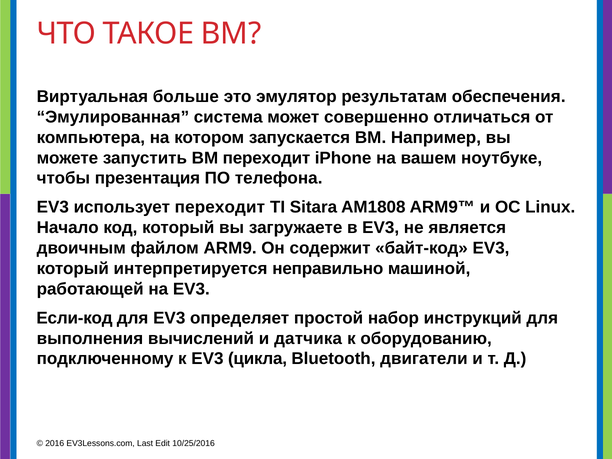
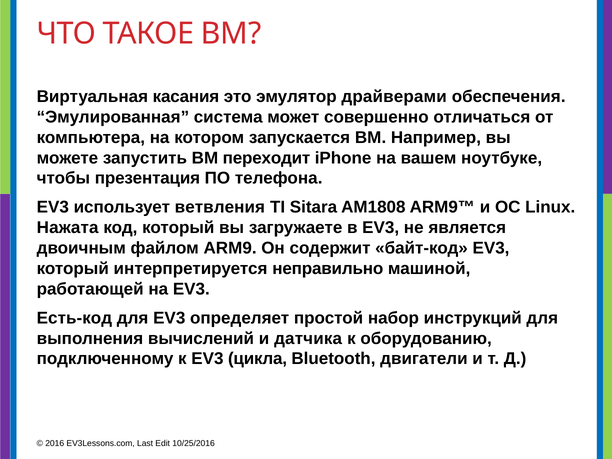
больше: больше -> касания
результатам: результатам -> драйверами
использует переходит: переходит -> ветвления
Начало: Начало -> Нажата
Если-код: Если-код -> Есть-код
